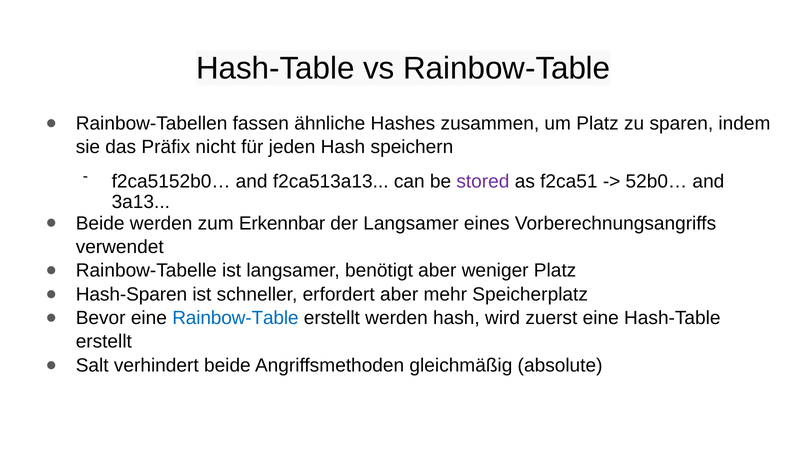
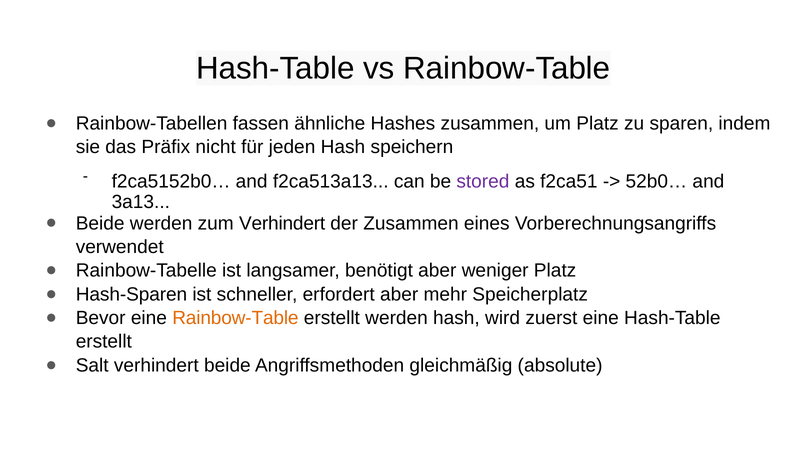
zum Erkennbar: Erkennbar -> Verhindert
der Langsamer: Langsamer -> Zusammen
Rainbow-Table at (235, 318) colour: blue -> orange
